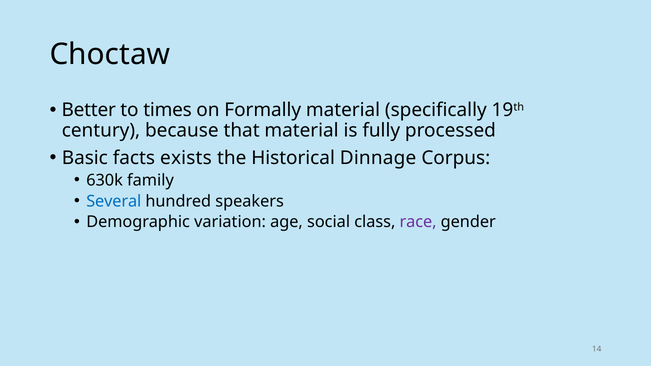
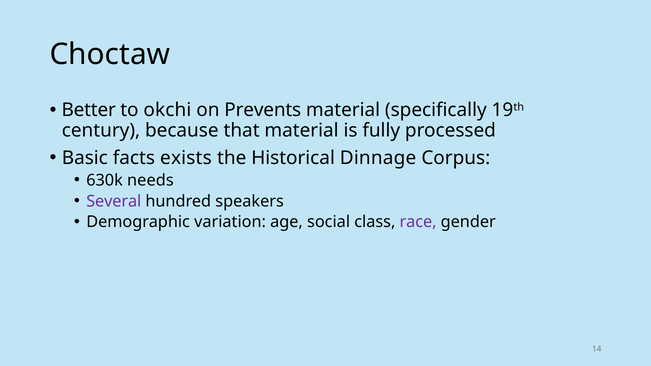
times: times -> okchi
Formally: Formally -> Prevents
family: family -> needs
Several colour: blue -> purple
